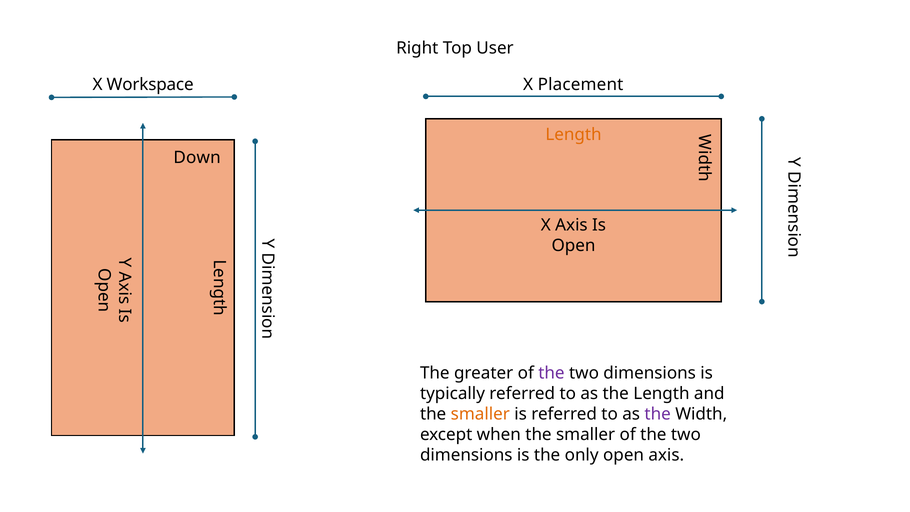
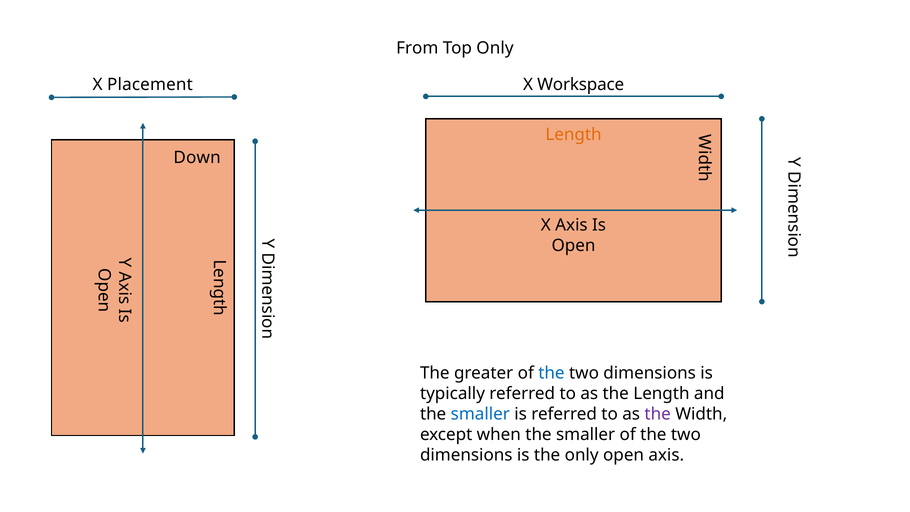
Right: Right -> From
Top User: User -> Only
Workspace: Workspace -> Placement
Placement: Placement -> Workspace
the at (551, 373) colour: purple -> blue
smaller at (480, 414) colour: orange -> blue
